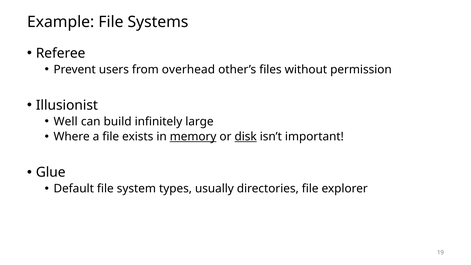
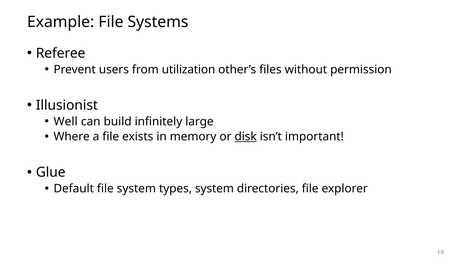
overhead: overhead -> utilization
memory underline: present -> none
types usually: usually -> system
